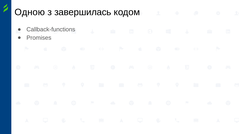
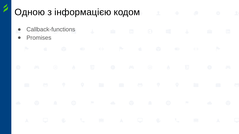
завершилась: завершилась -> інформацією
